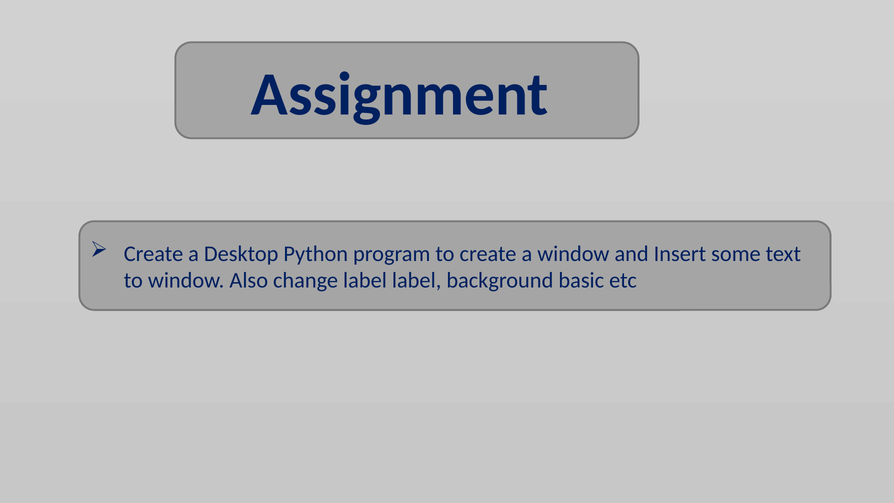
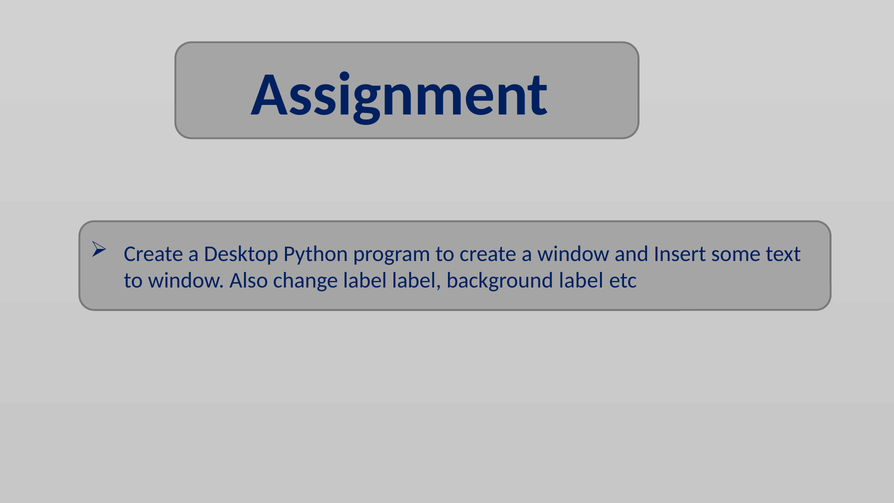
background basic: basic -> label
